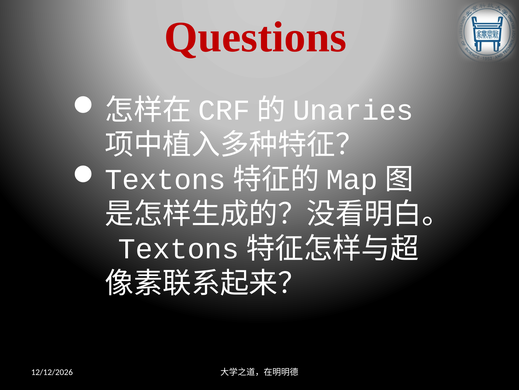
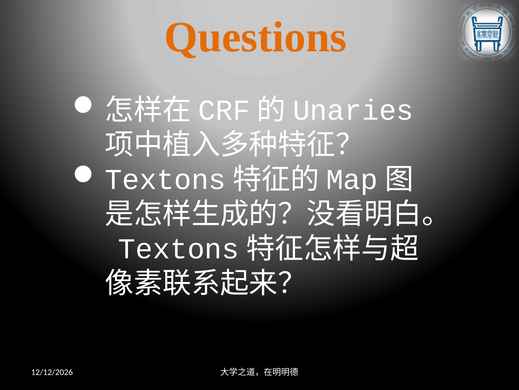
Questions colour: red -> orange
